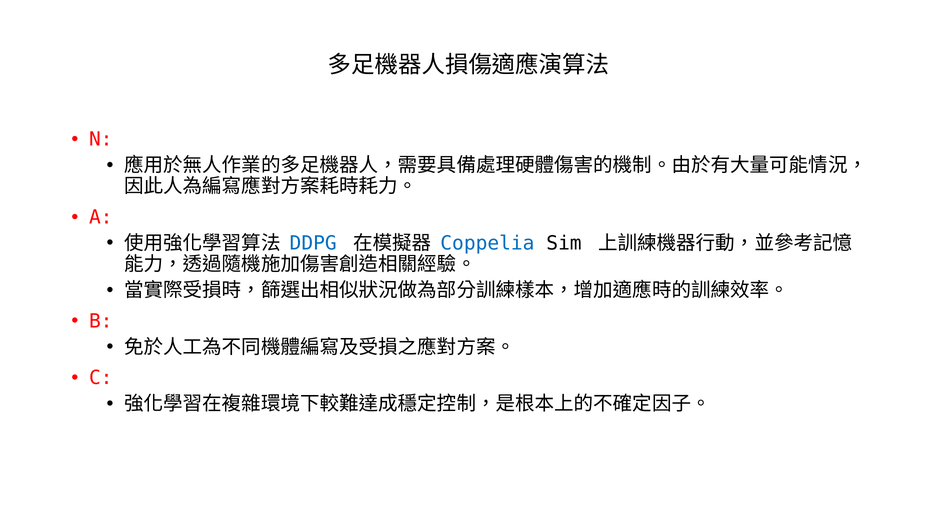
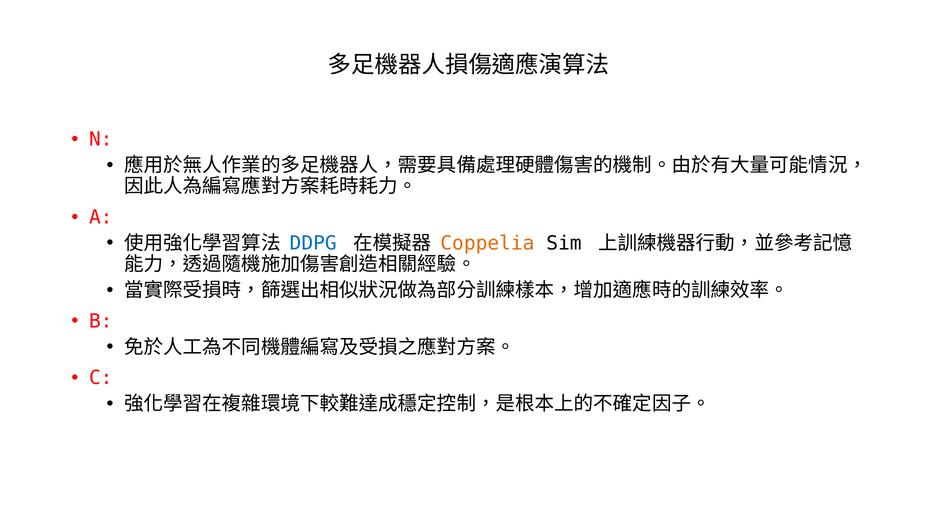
Coppelia colour: blue -> orange
